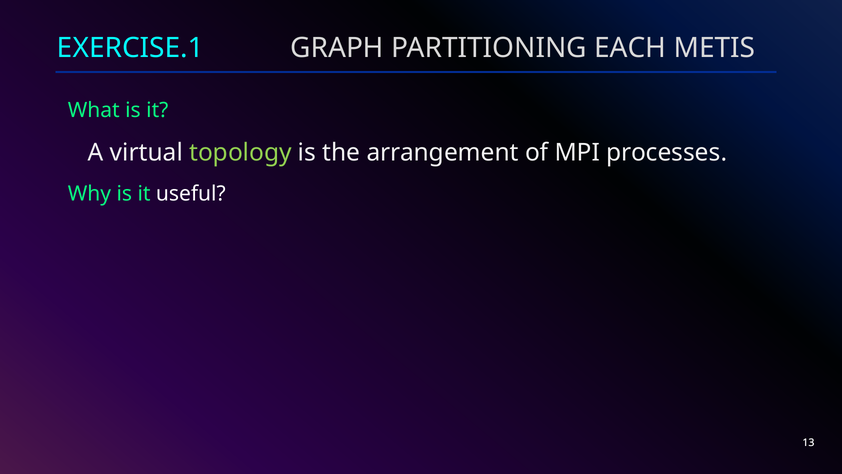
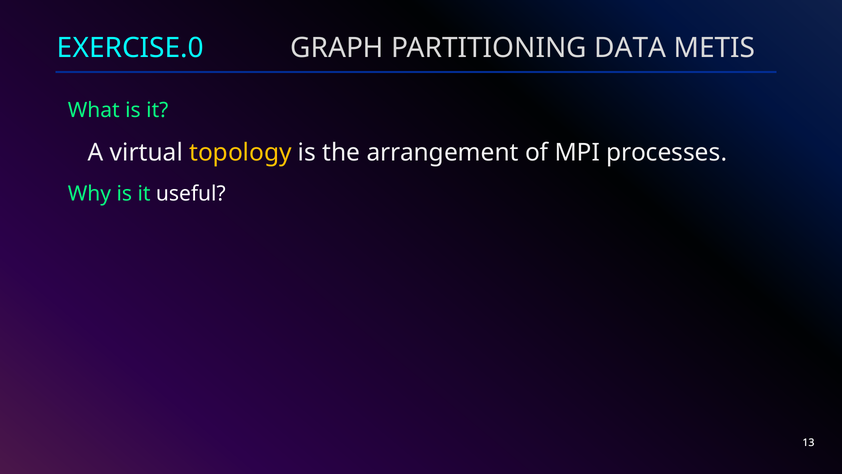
EXERCISE.1: EXERCISE.1 -> EXERCISE.0
EACH: EACH -> DATA
topology colour: light green -> yellow
